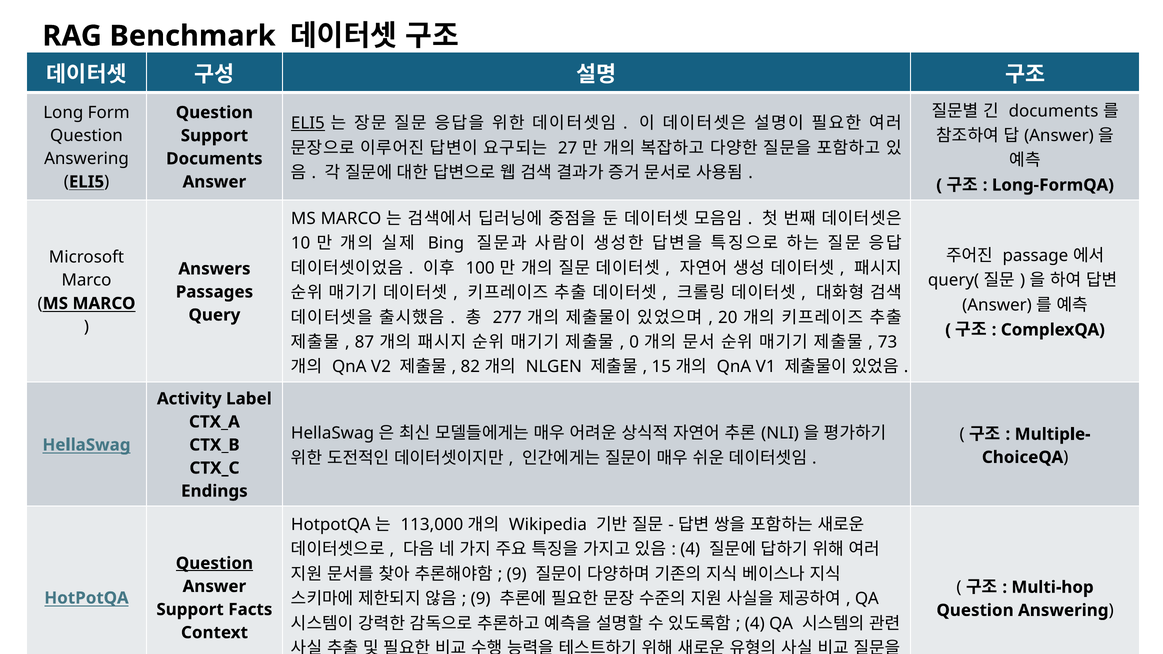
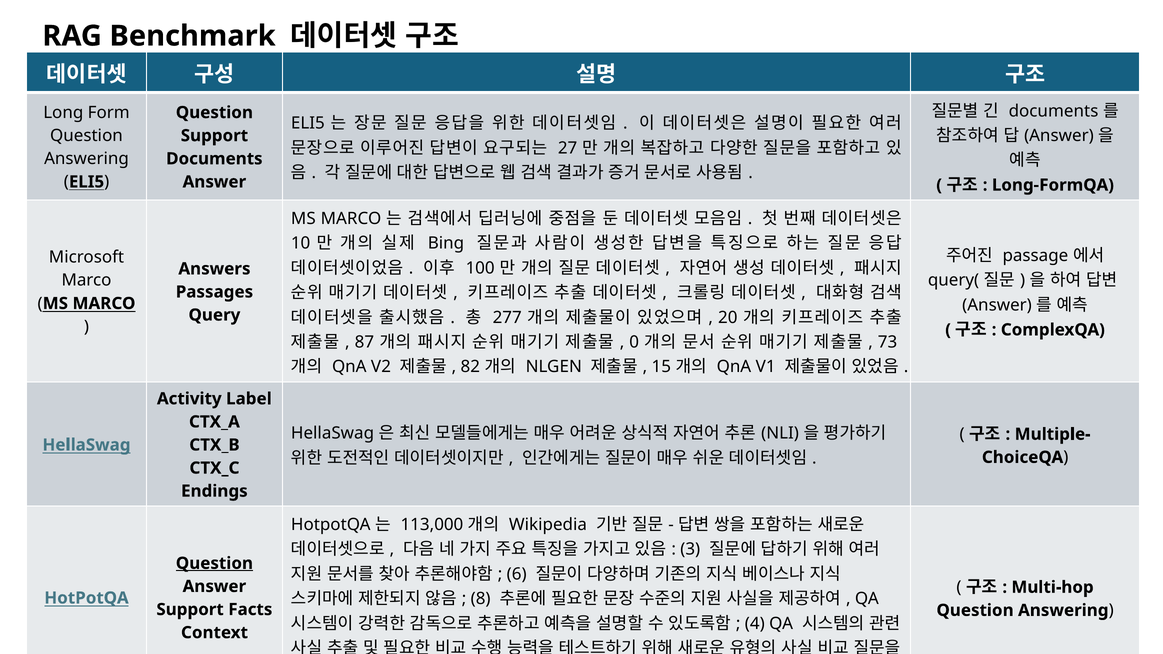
ELI5 at (308, 123) underline: present -> none
4 at (690, 549): 4 -> 3
9 at (517, 574): 9 -> 6
9 at (481, 599): 9 -> 8
